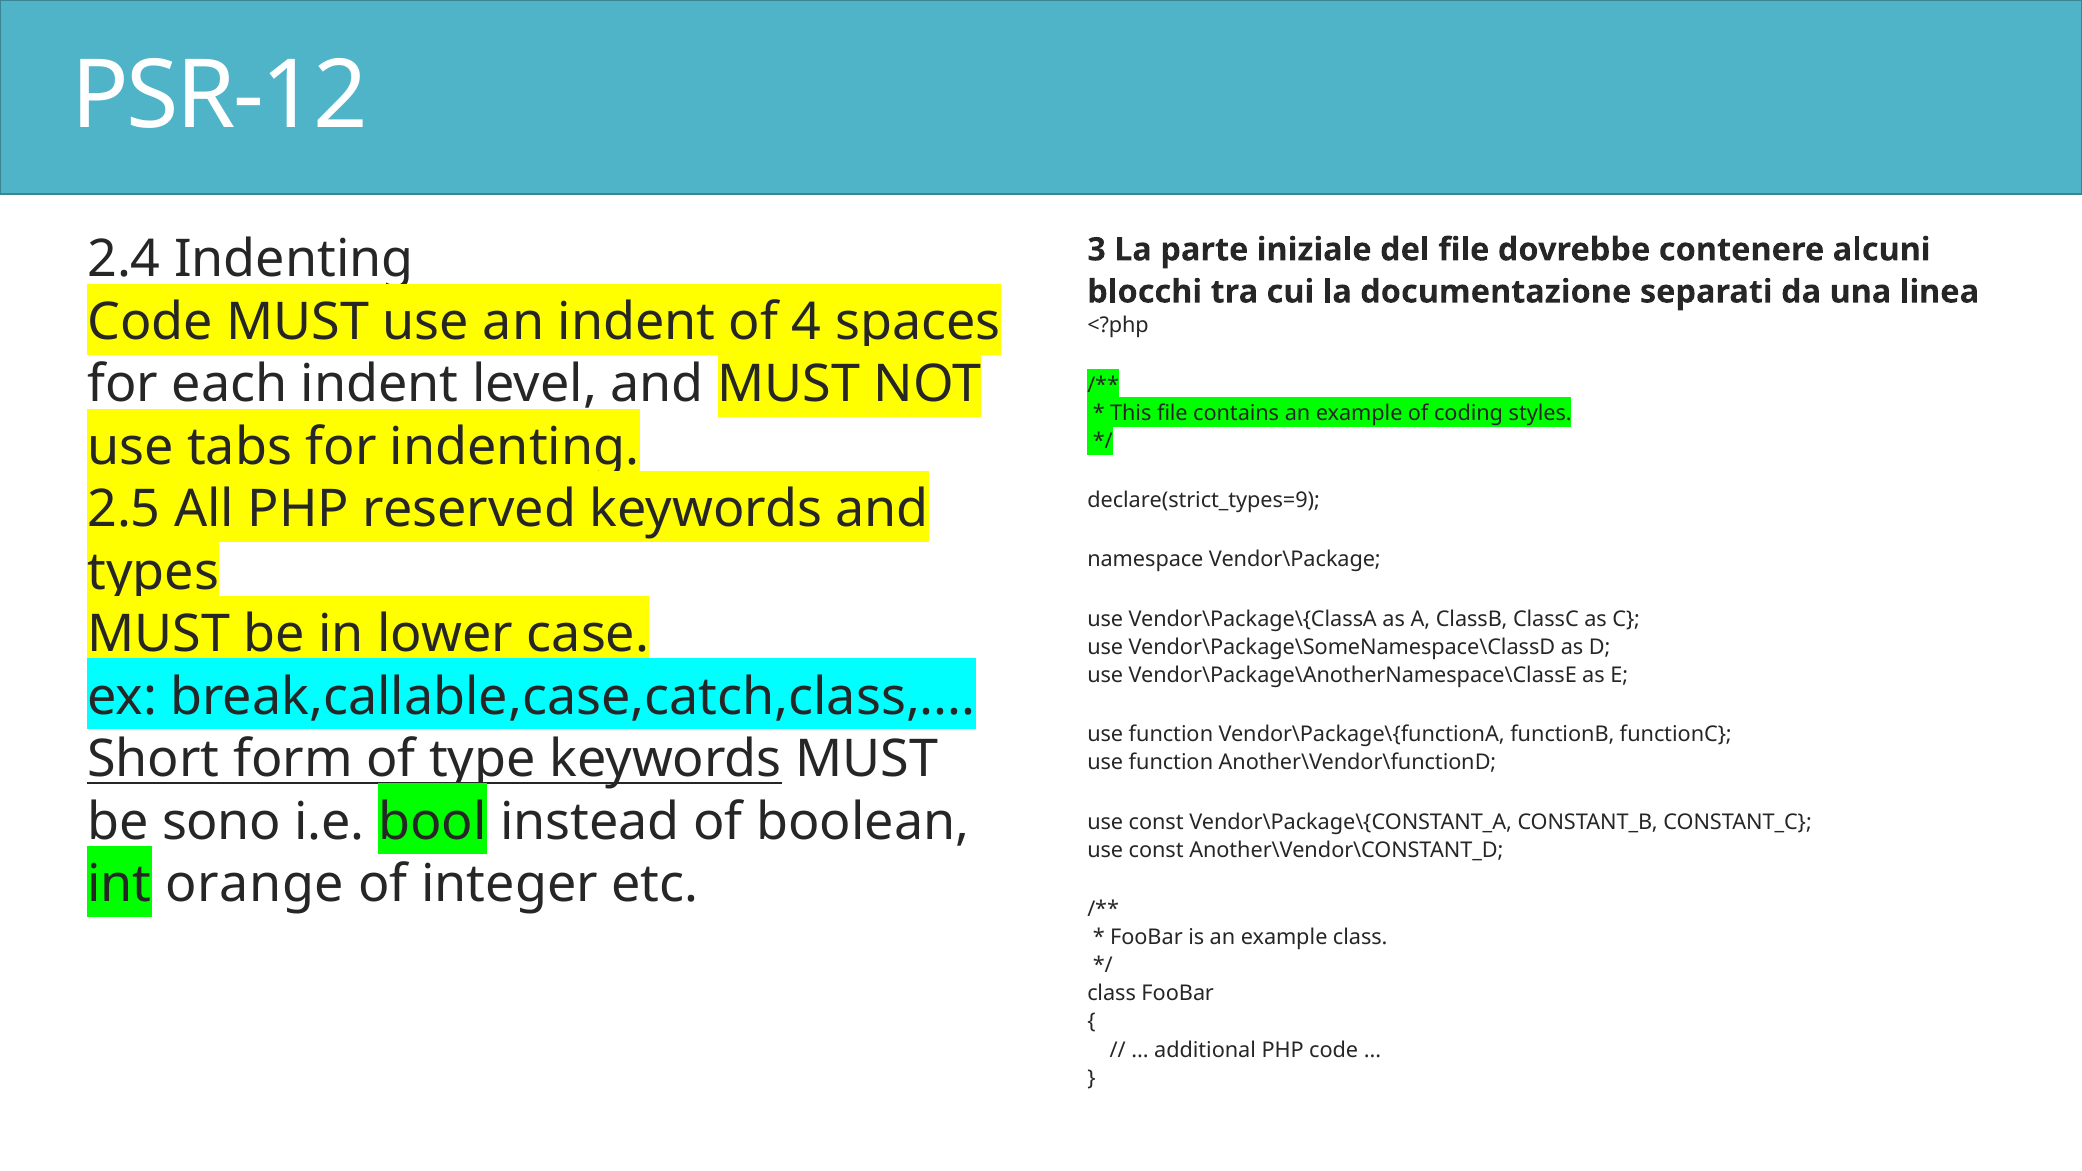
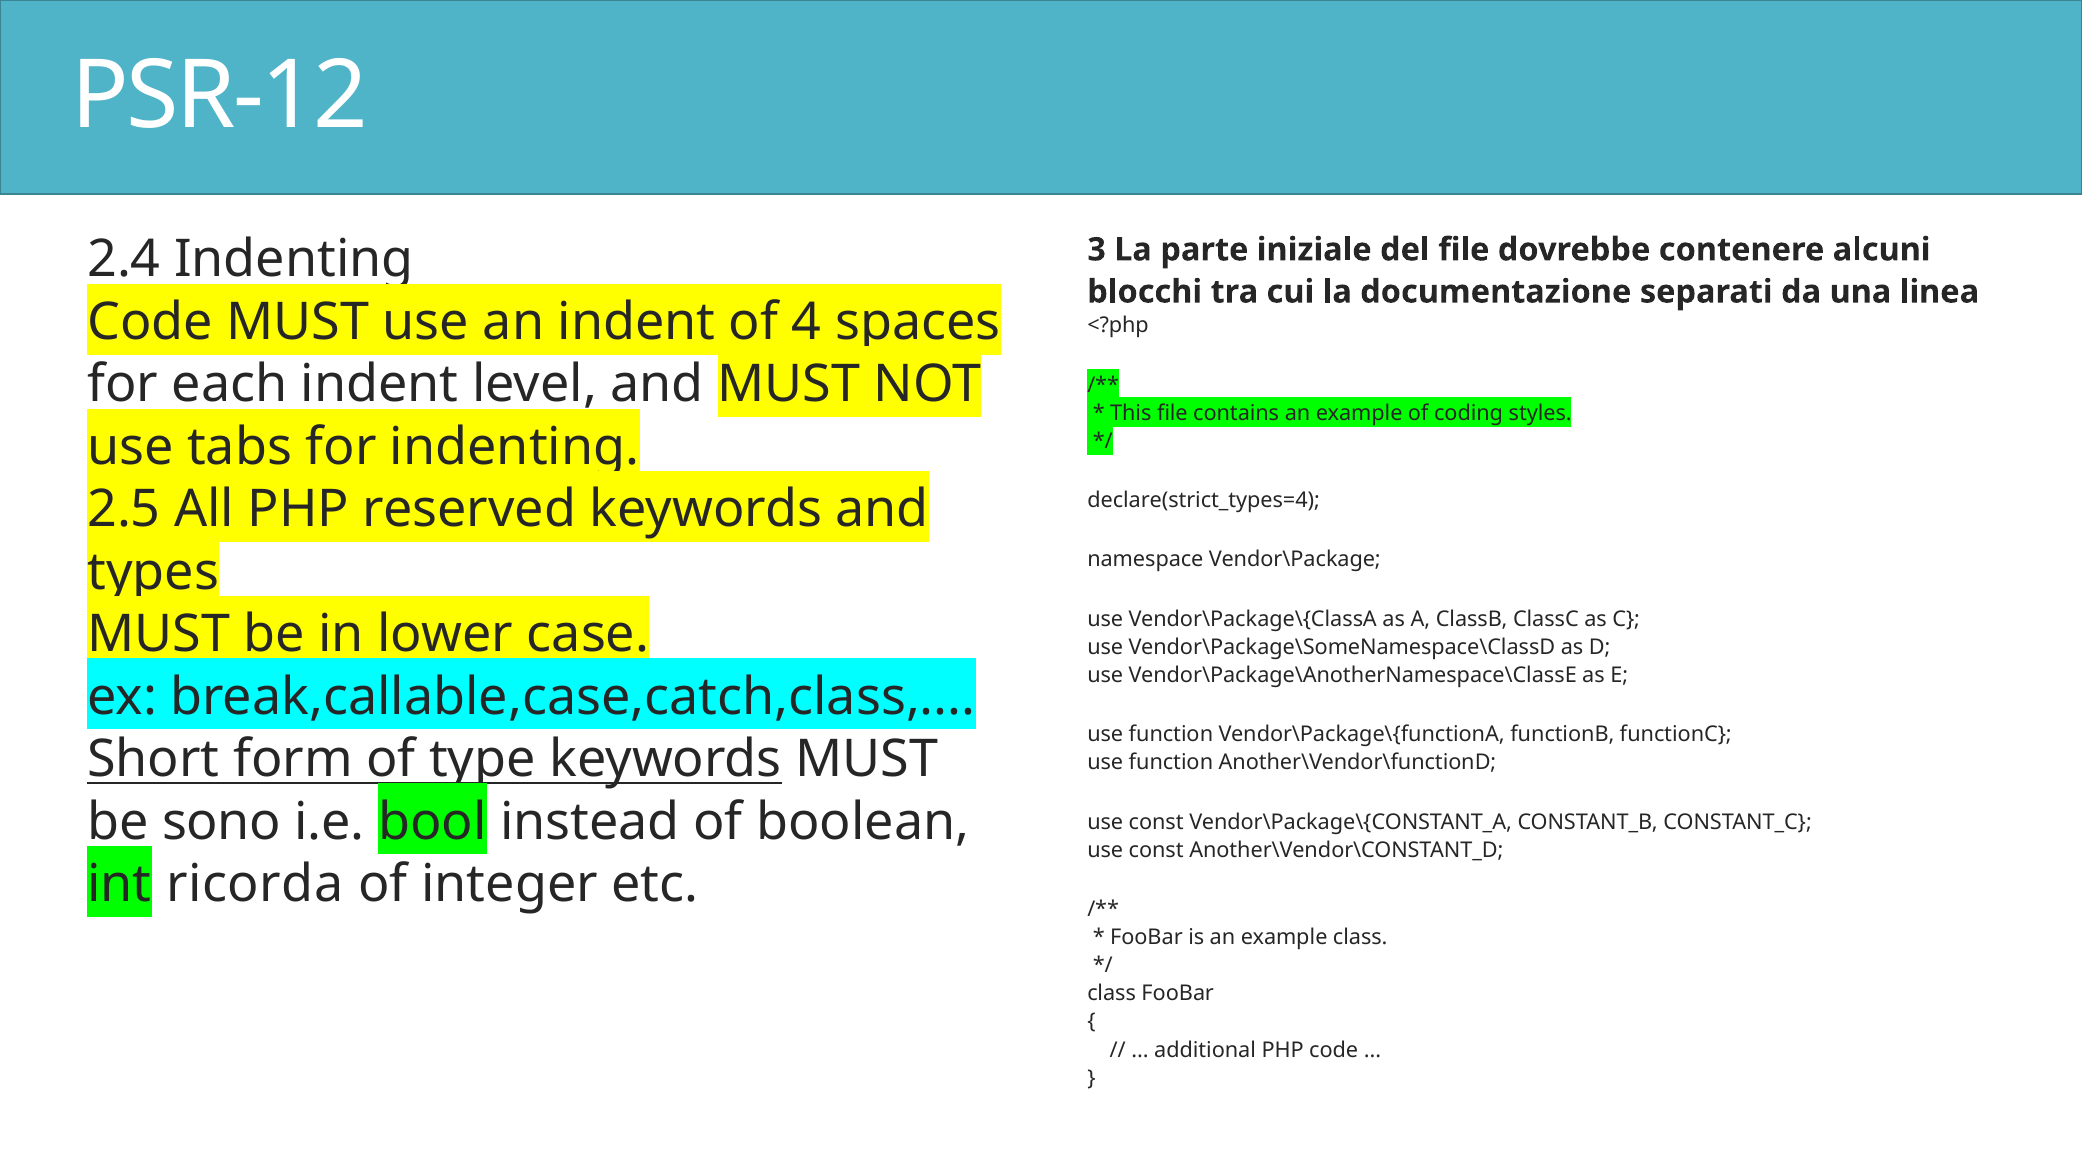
declare(strict_types=9: declare(strict_types=9 -> declare(strict_types=4
orange: orange -> ricorda
